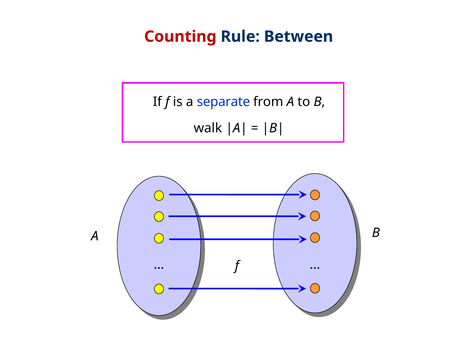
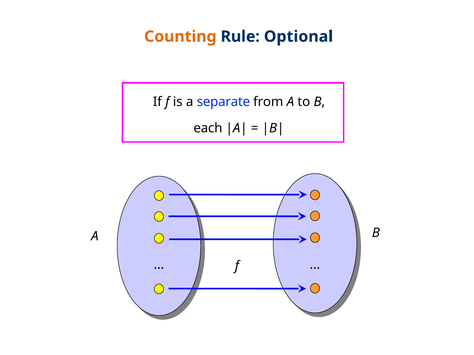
Counting colour: red -> orange
Between: Between -> Optional
walk: walk -> each
